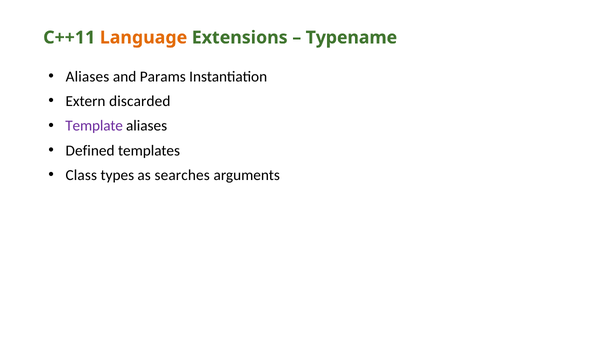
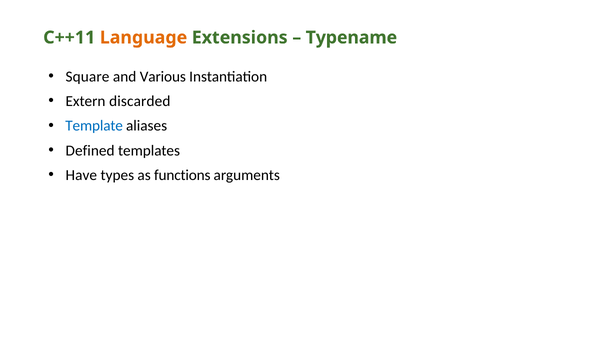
Aliases at (88, 77): Aliases -> Square
Params: Params -> Various
Template colour: purple -> blue
Class: Class -> Have
searches: searches -> functions
